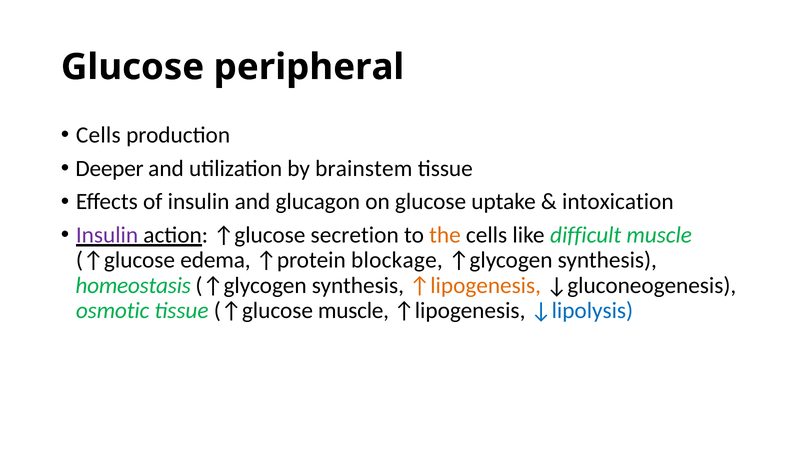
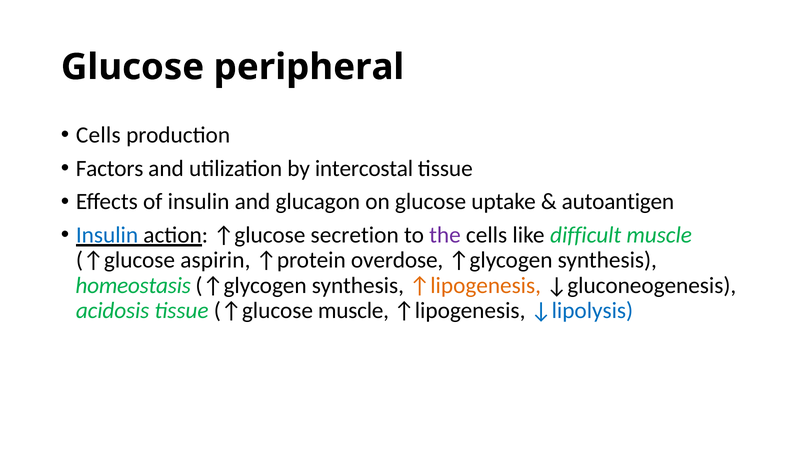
Deeper: Deeper -> Factors
brainstem: brainstem -> intercostal
intoxication: intoxication -> autoantigen
Insulin at (107, 235) colour: purple -> blue
the colour: orange -> purple
edema: edema -> aspirin
blockage: blockage -> overdose
osmotic: osmotic -> acidosis
